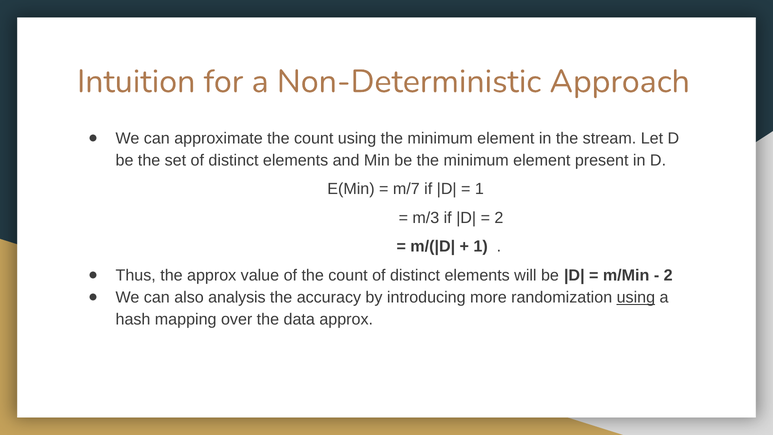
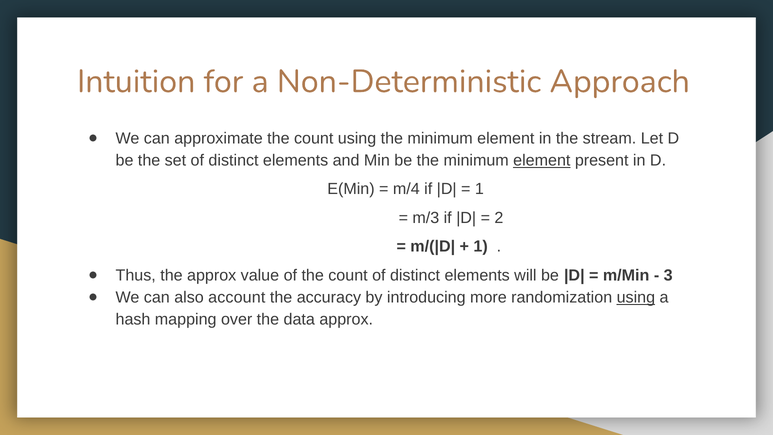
element at (542, 160) underline: none -> present
m/7: m/7 -> m/4
2 at (668, 275): 2 -> 3
analysis: analysis -> account
